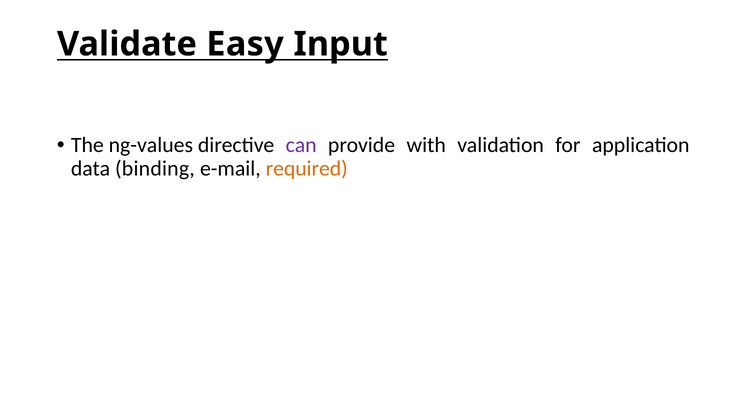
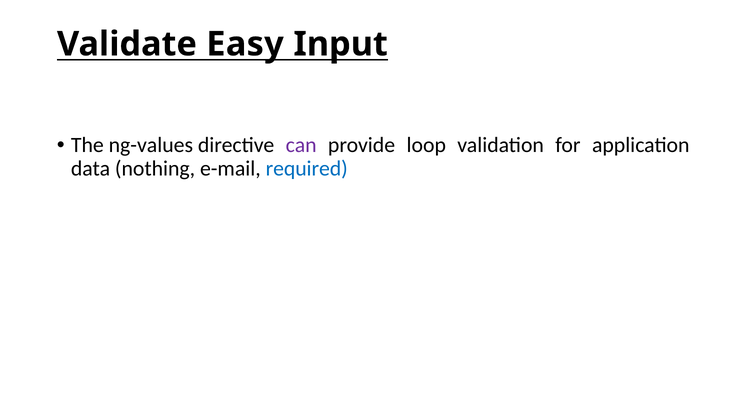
with: with -> loop
binding: binding -> nothing
required colour: orange -> blue
